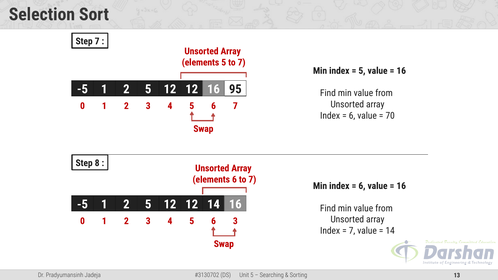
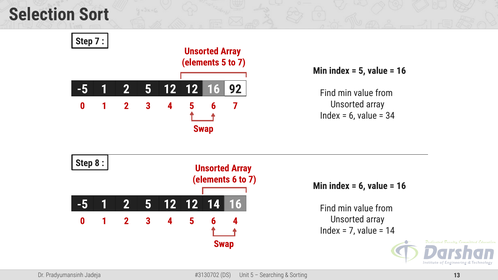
95: 95 -> 92
70: 70 -> 34
6 3: 3 -> 4
